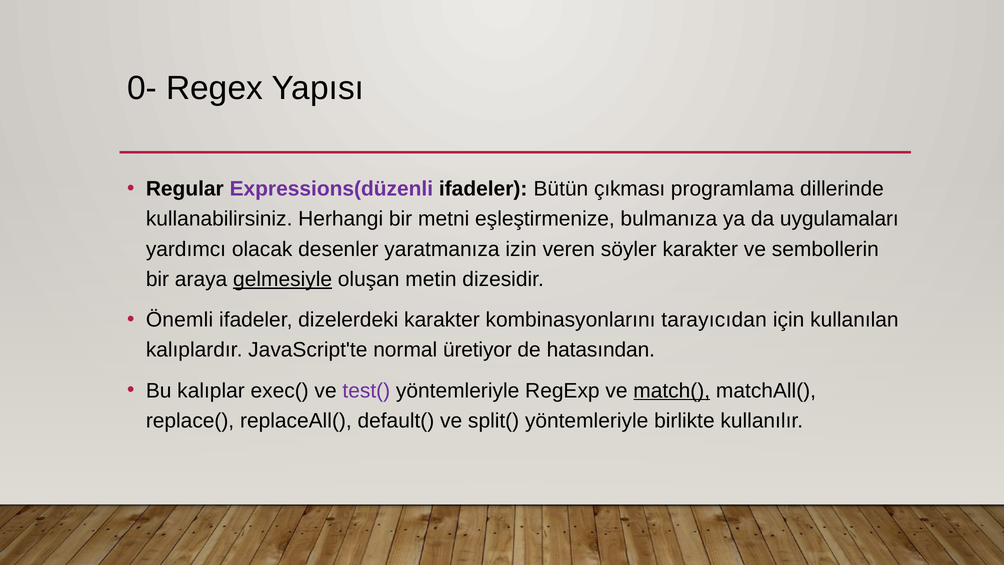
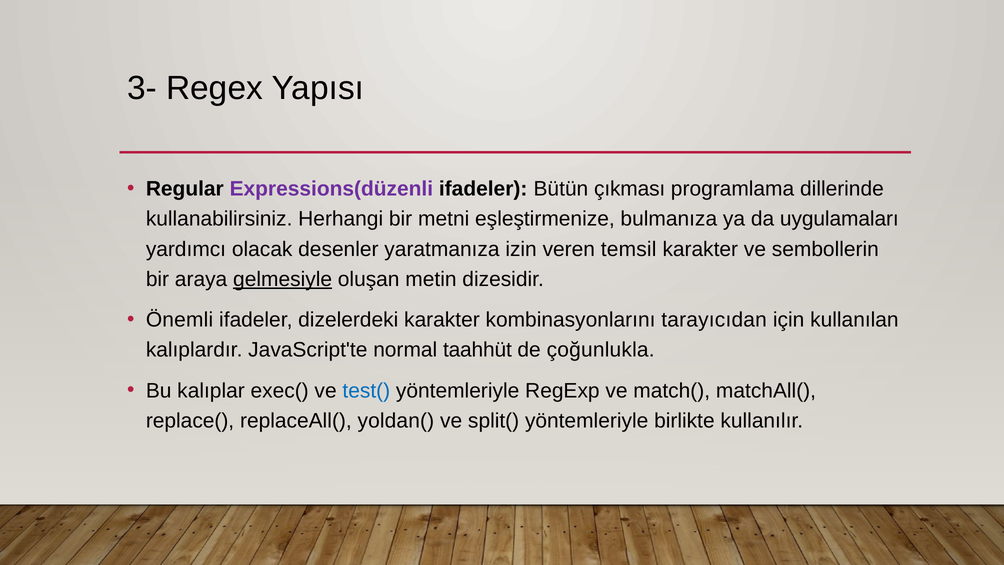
0-: 0- -> 3-
söyler: söyler -> temsil
üretiyor: üretiyor -> taahhüt
hatasından: hatasından -> çoğunlukla
test( colour: purple -> blue
match( underline: present -> none
default(: default( -> yoldan(
